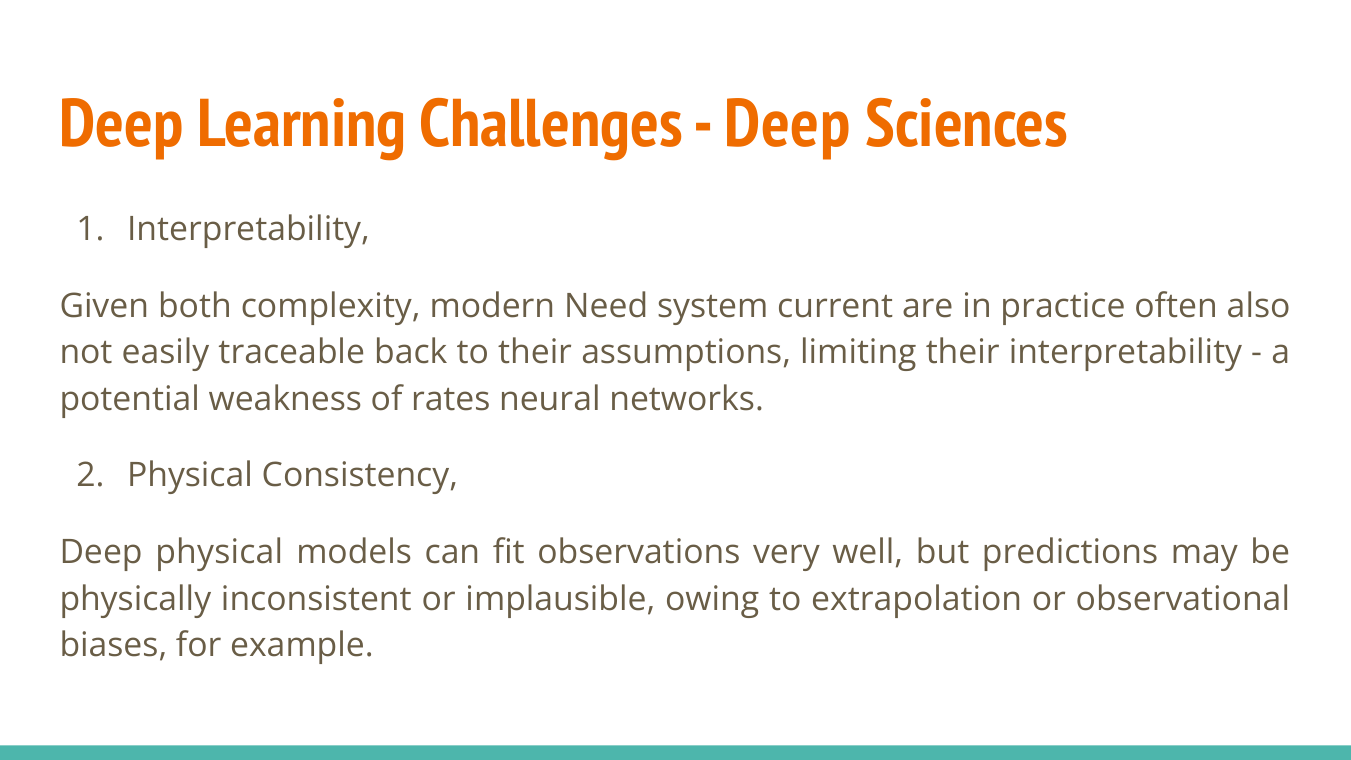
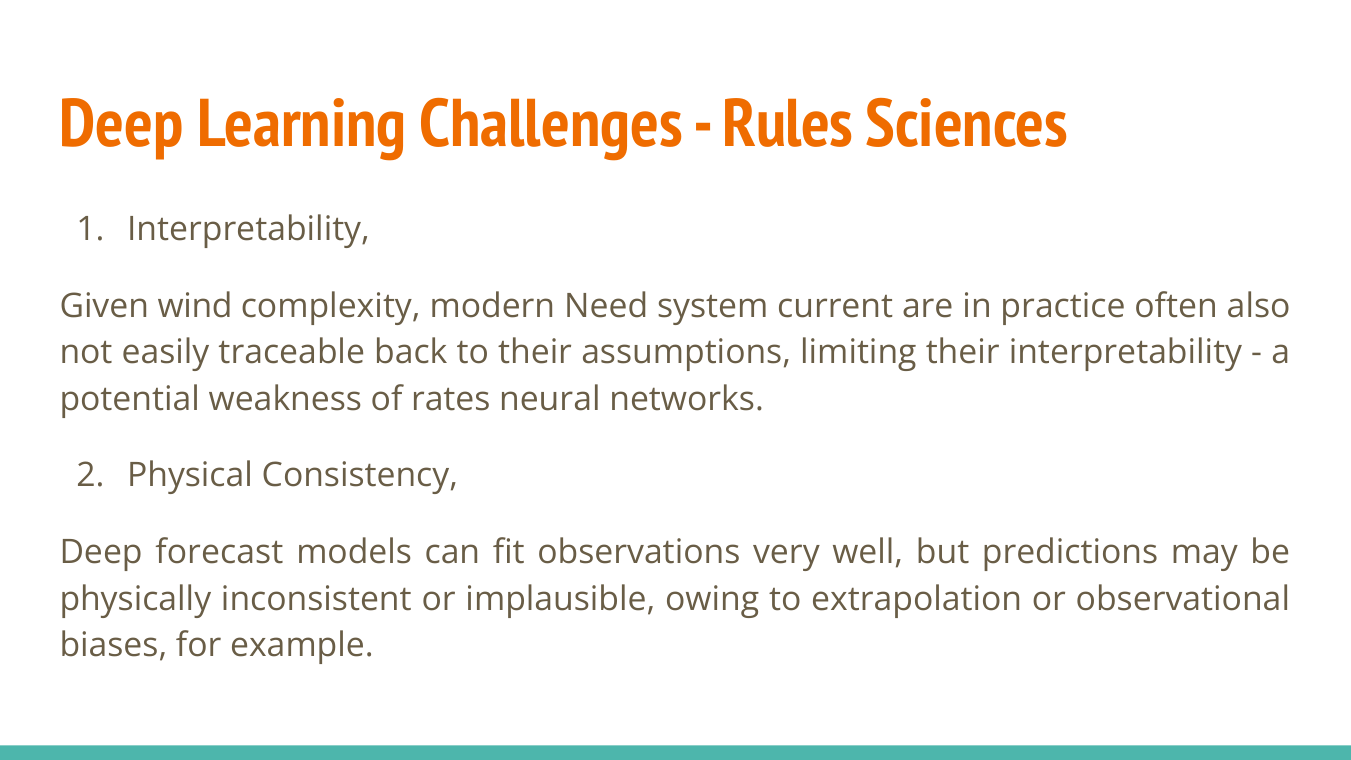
Deep at (787, 125): Deep -> Rules
both: both -> wind
Deep physical: physical -> forecast
